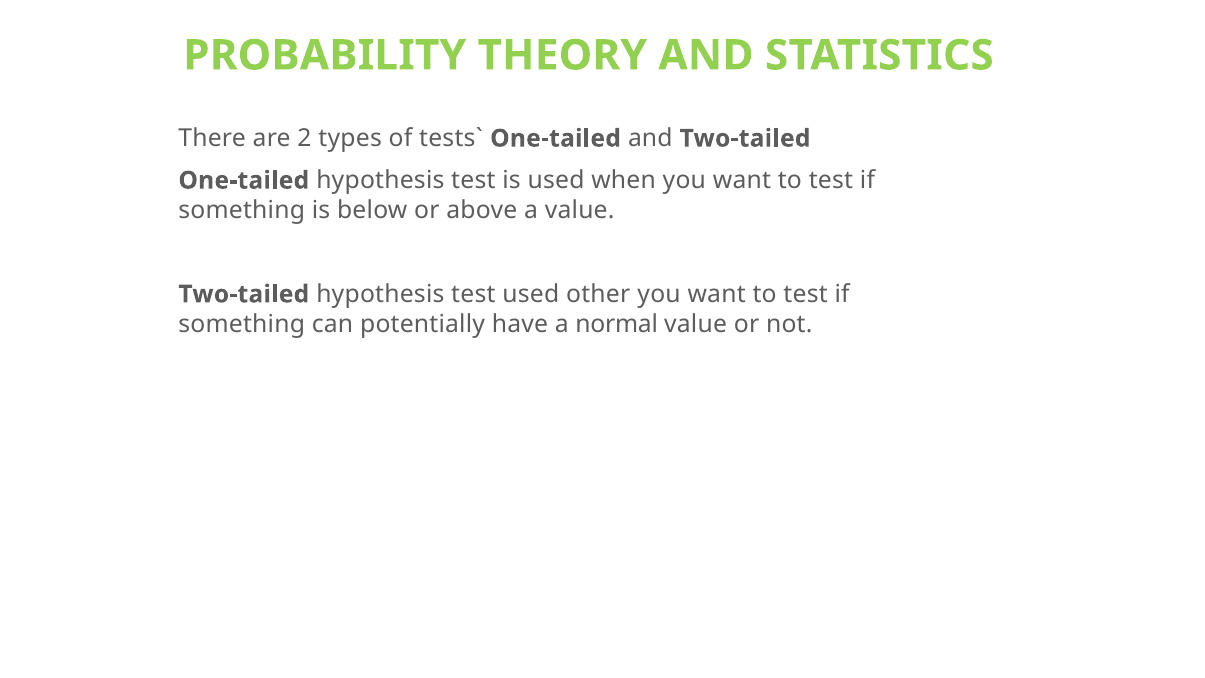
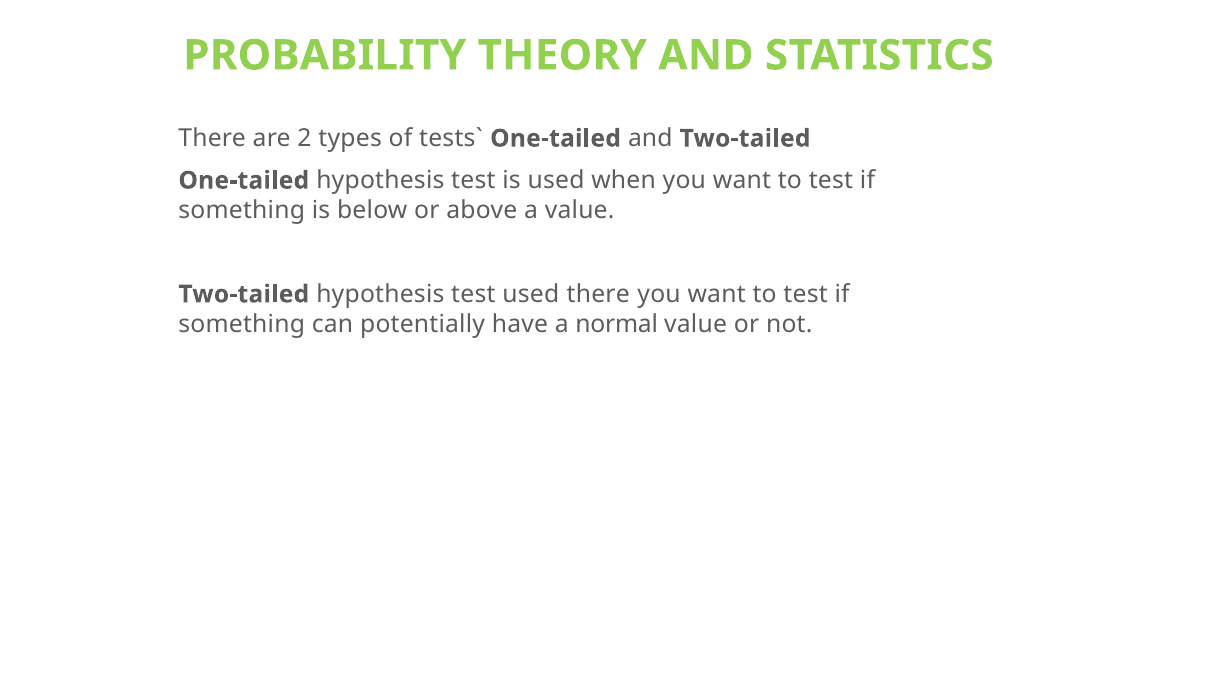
used other: other -> there
